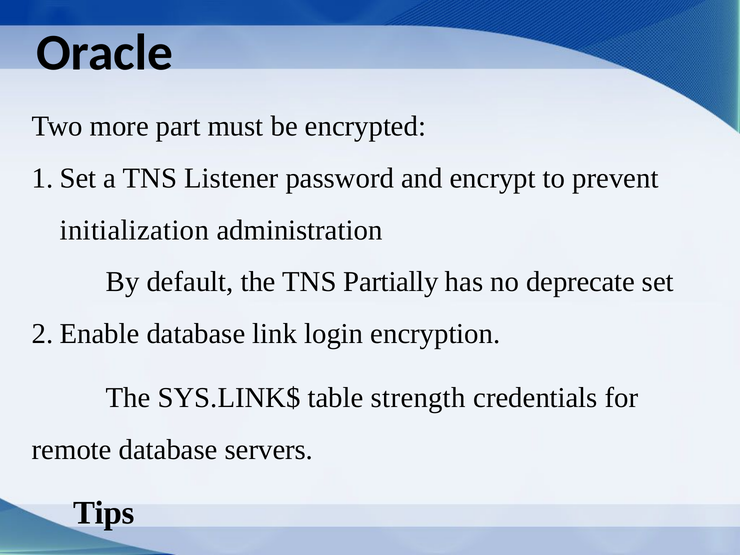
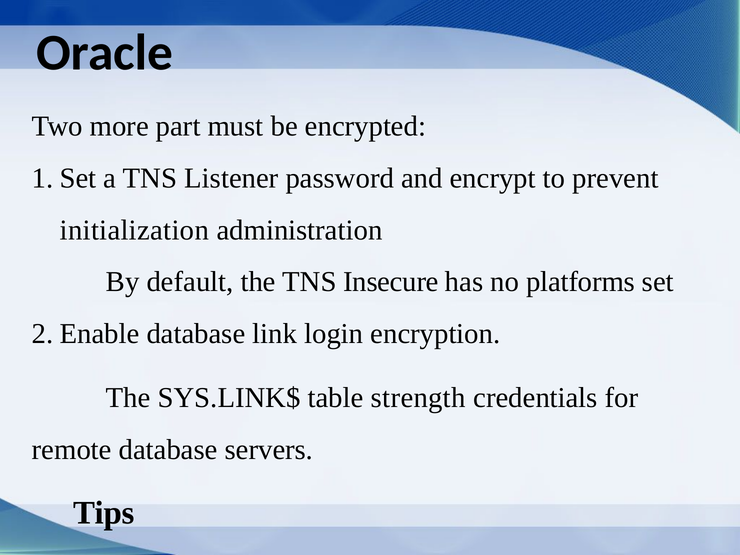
Partially: Partially -> Insecure
deprecate: deprecate -> platforms
